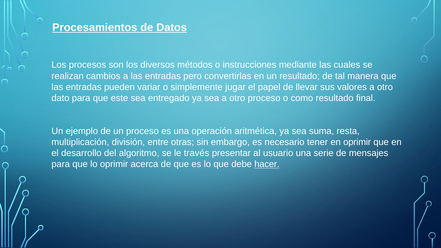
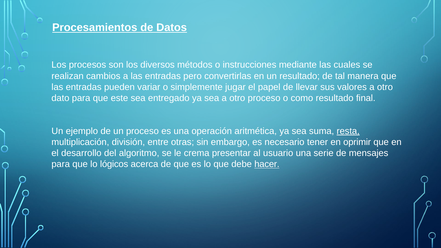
resta underline: none -> present
través: través -> crema
lo oprimir: oprimir -> lógicos
